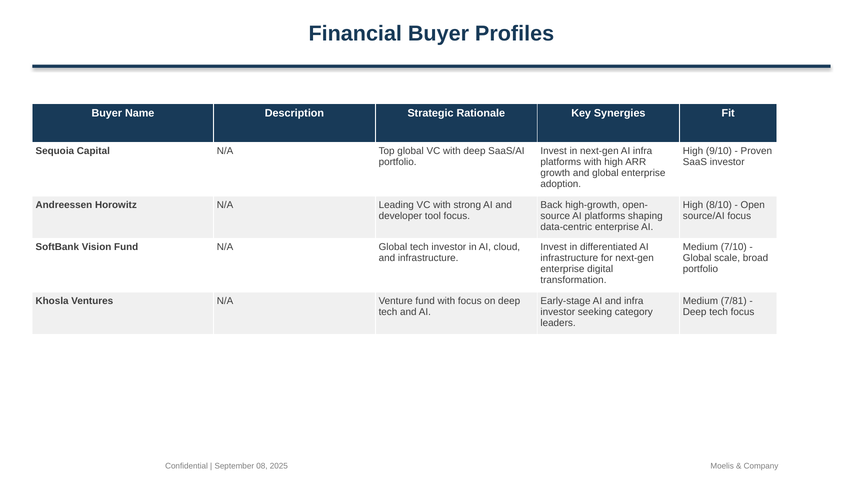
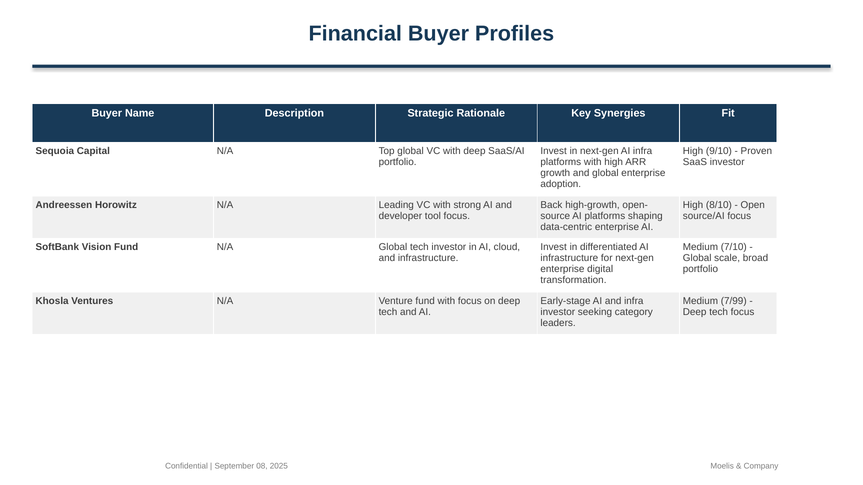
7/81: 7/81 -> 7/99
